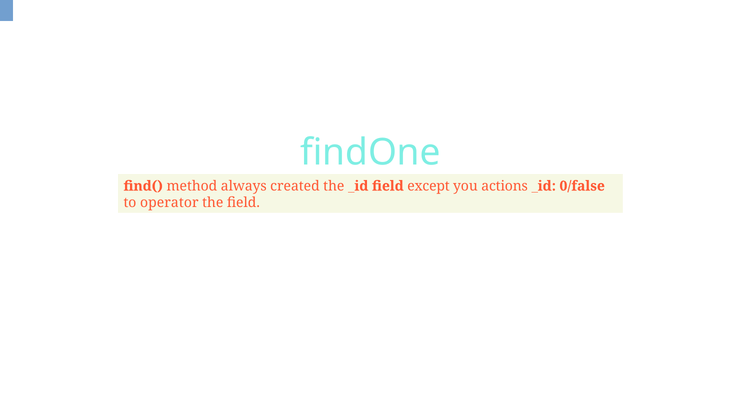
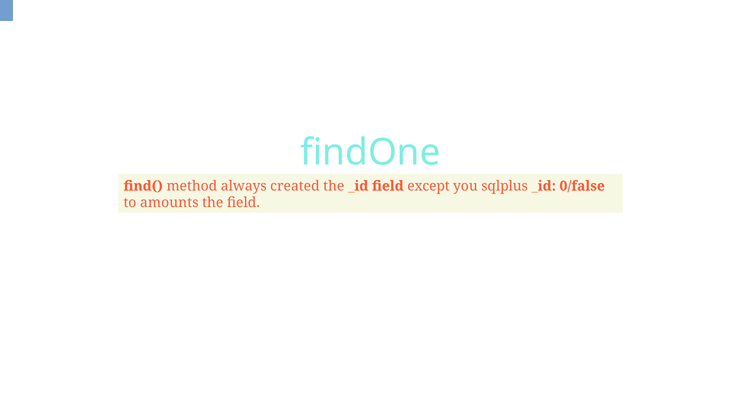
actions: actions -> sqlplus
operator: operator -> amounts
